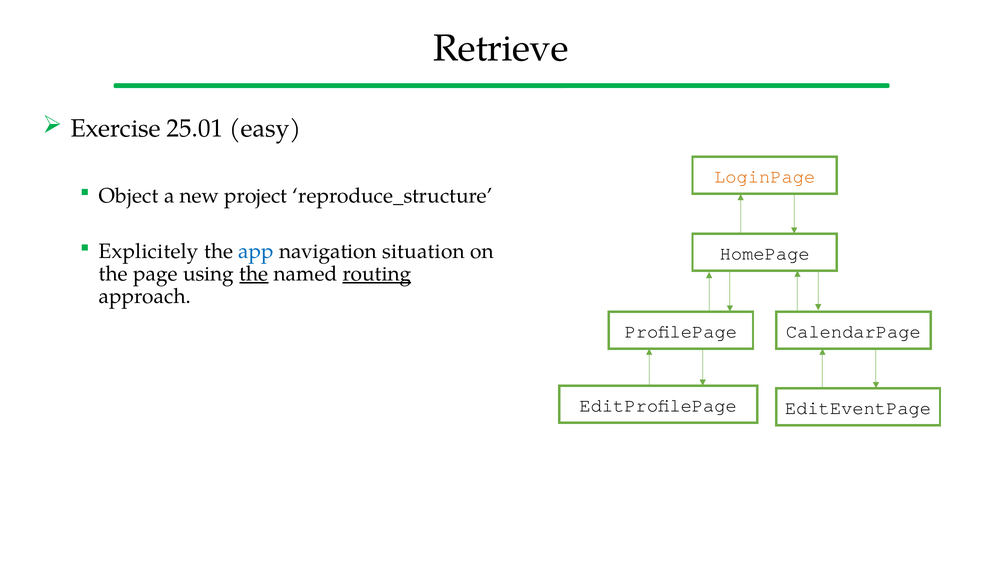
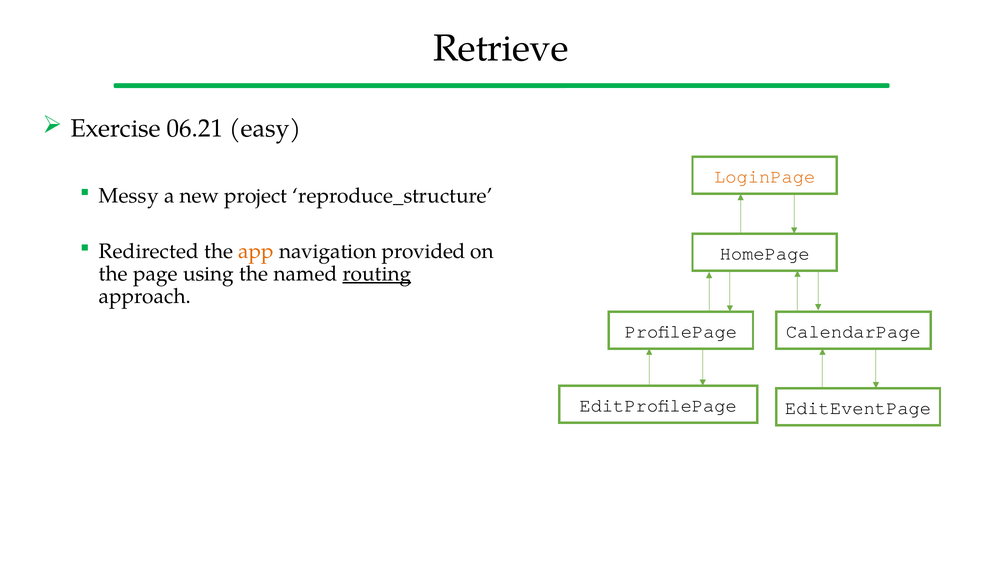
25.01: 25.01 -> 06.21
Object: Object -> Messy
Explicitely: Explicitely -> Redirected
app colour: blue -> orange
situation: situation -> provided
the at (254, 274) underline: present -> none
